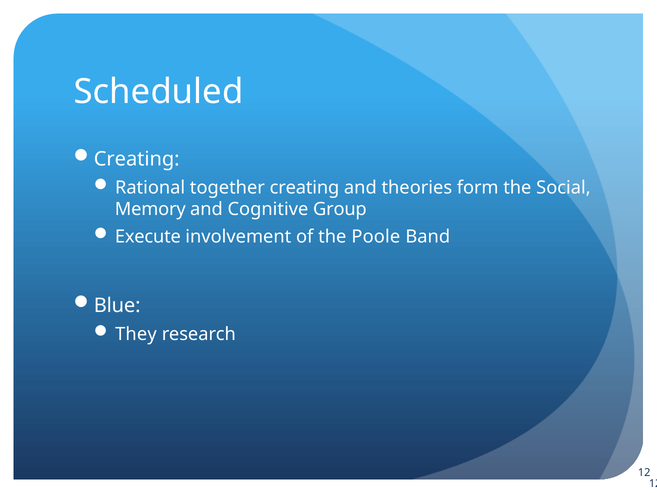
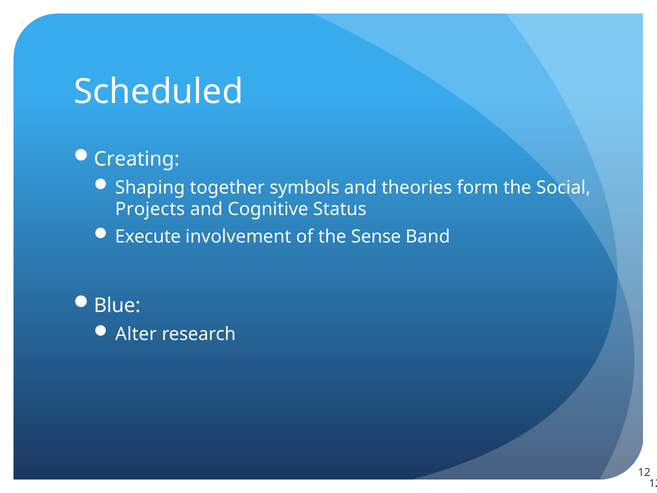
Rational: Rational -> Shaping
together creating: creating -> symbols
Memory: Memory -> Projects
Group: Group -> Status
Poole: Poole -> Sense
They: They -> Alter
